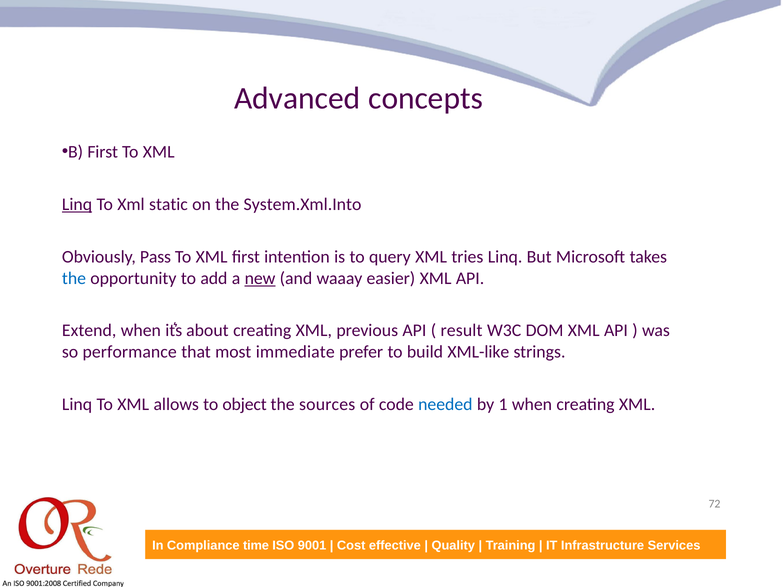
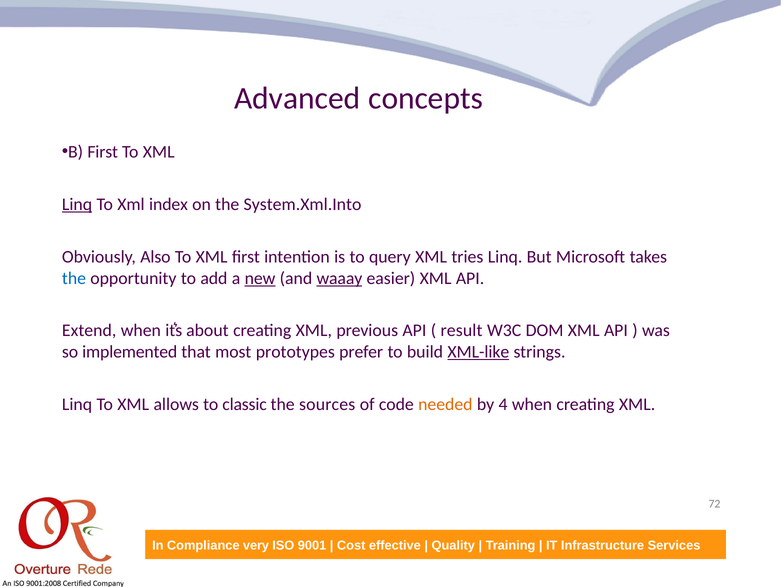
static: static -> index
Pass: Pass -> Also
waaay underline: none -> present
performance: performance -> implemented
immediate: immediate -> prototypes
XML-like underline: none -> present
object: object -> classic
needed colour: blue -> orange
1: 1 -> 4
time: time -> very
